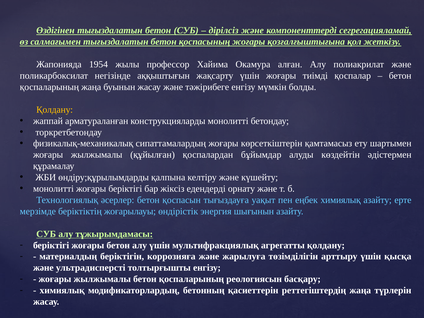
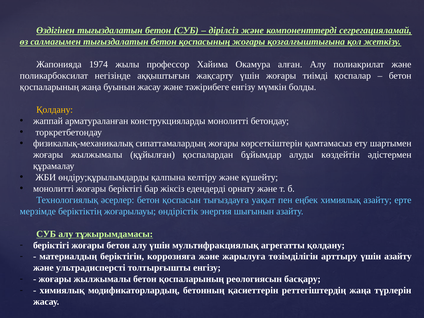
1954: 1954 -> 1974
үшін қысқа: қысқа -> азайту
